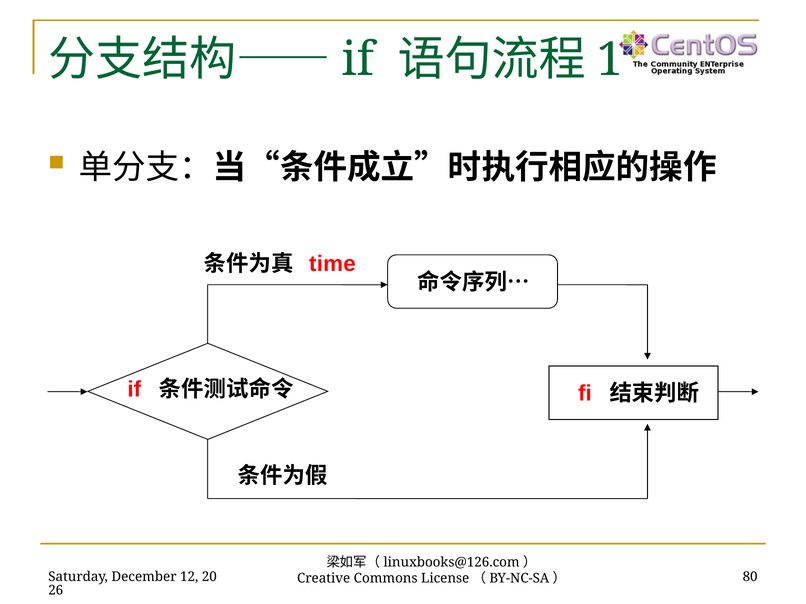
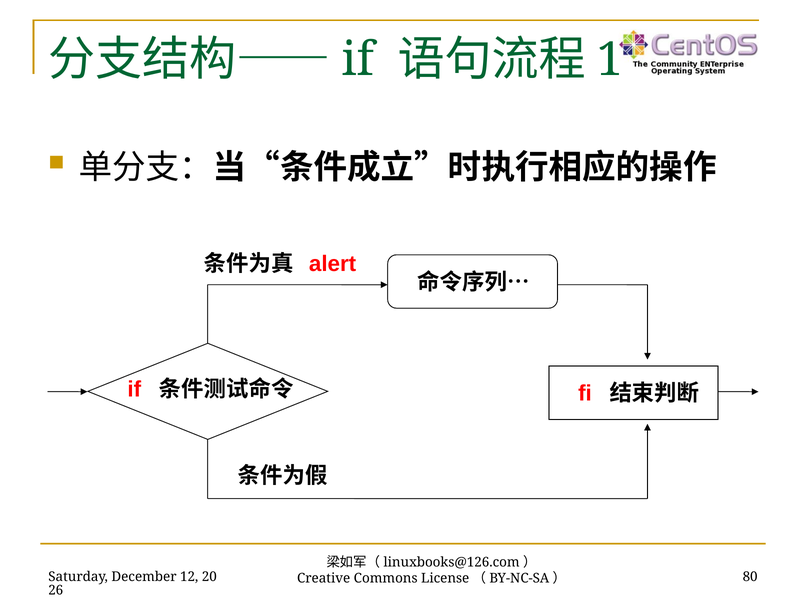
time: time -> alert
